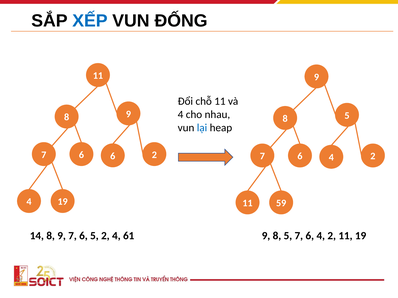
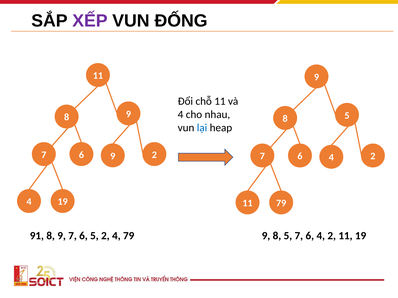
XẾP colour: blue -> purple
6 6: 6 -> 9
11 59: 59 -> 79
14: 14 -> 91
4 61: 61 -> 79
